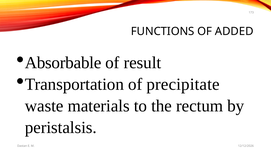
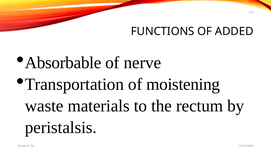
result: result -> nerve
precipitate: precipitate -> moistening
